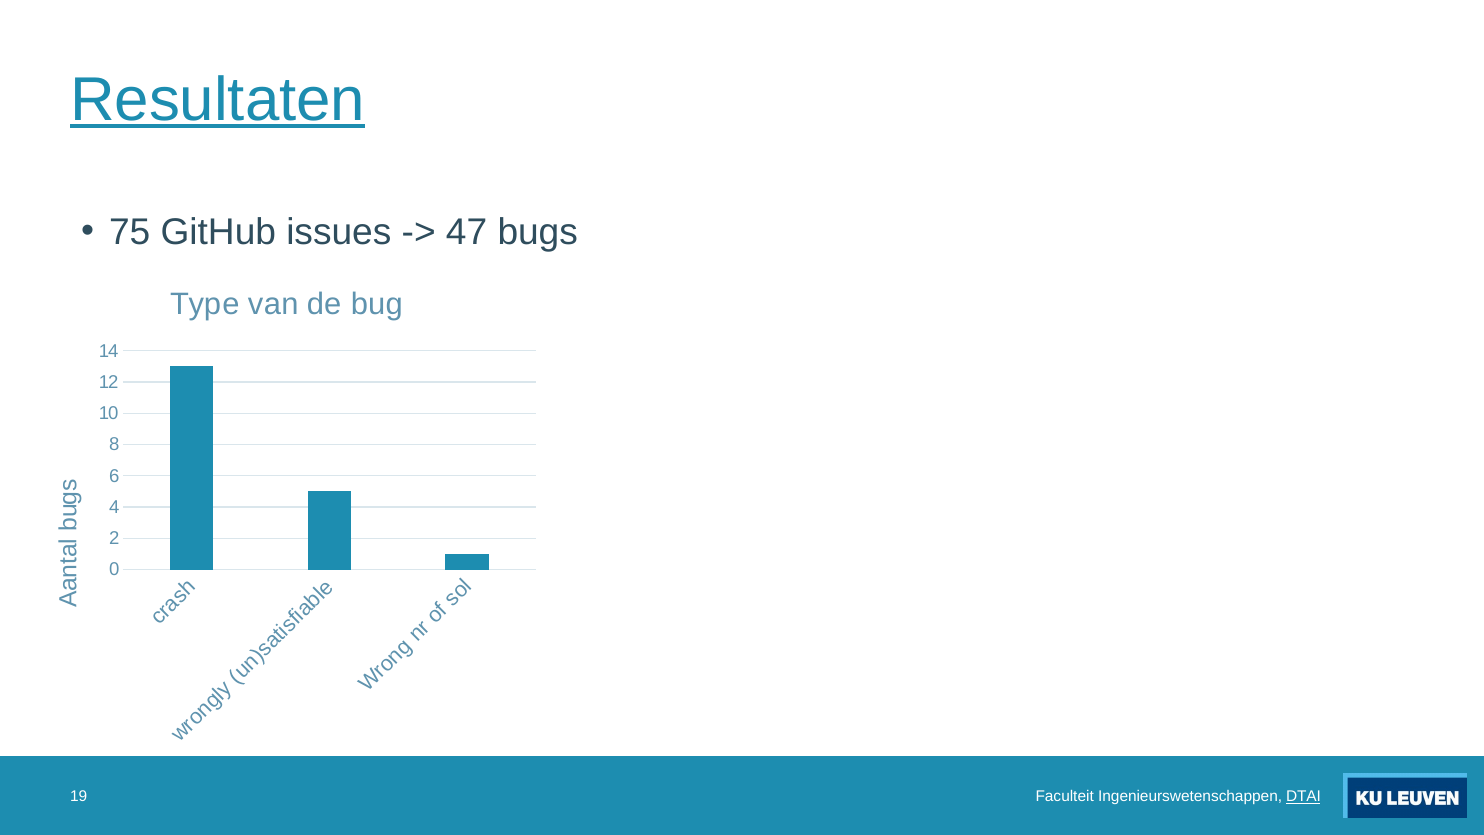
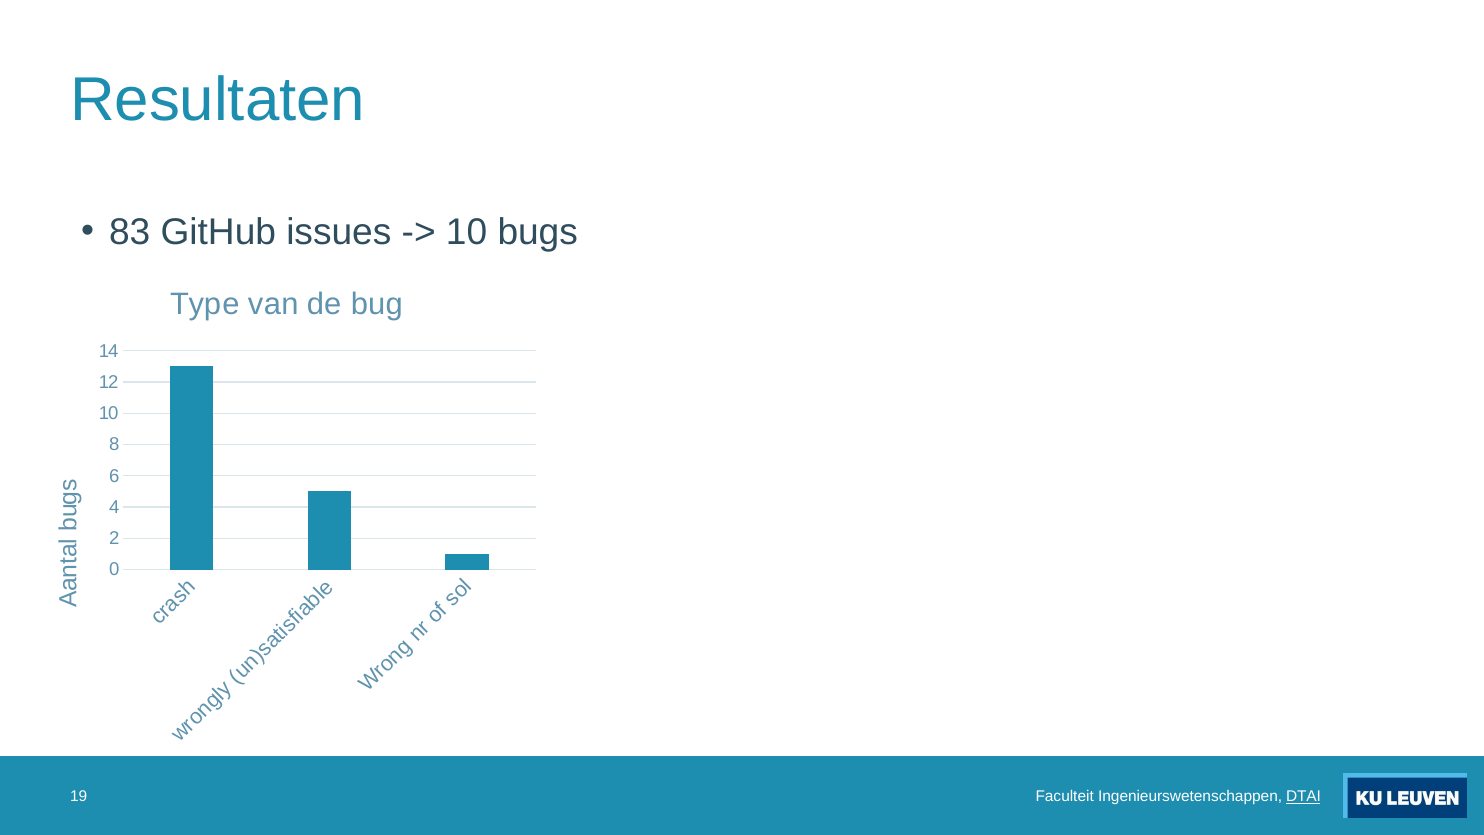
Resultaten underline: present -> none
75: 75 -> 83
47 at (467, 232): 47 -> 10
